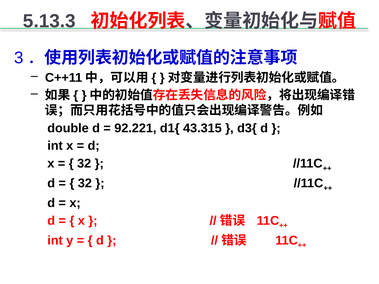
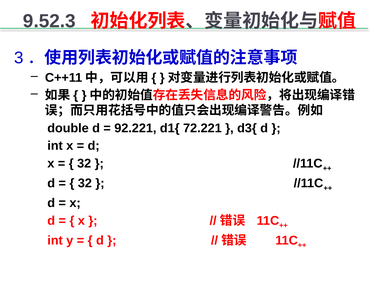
5.13.3: 5.13.3 -> 9.52.3
43.315: 43.315 -> 72.221
